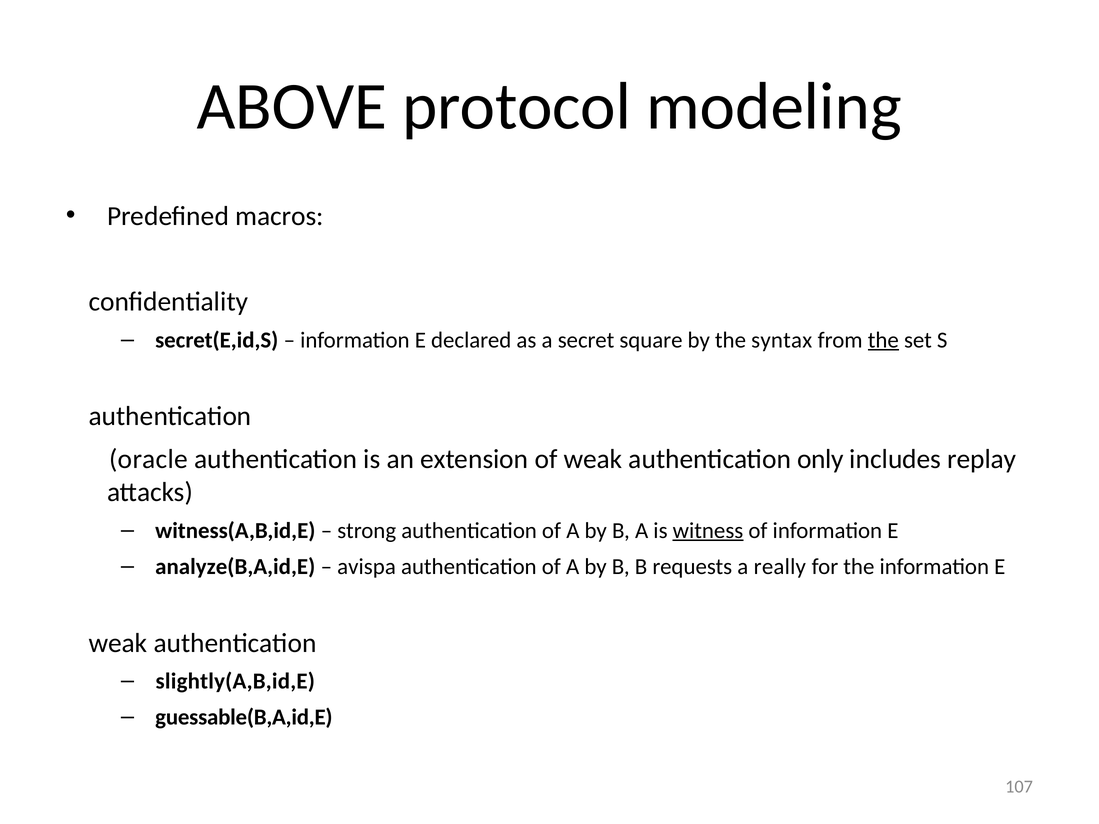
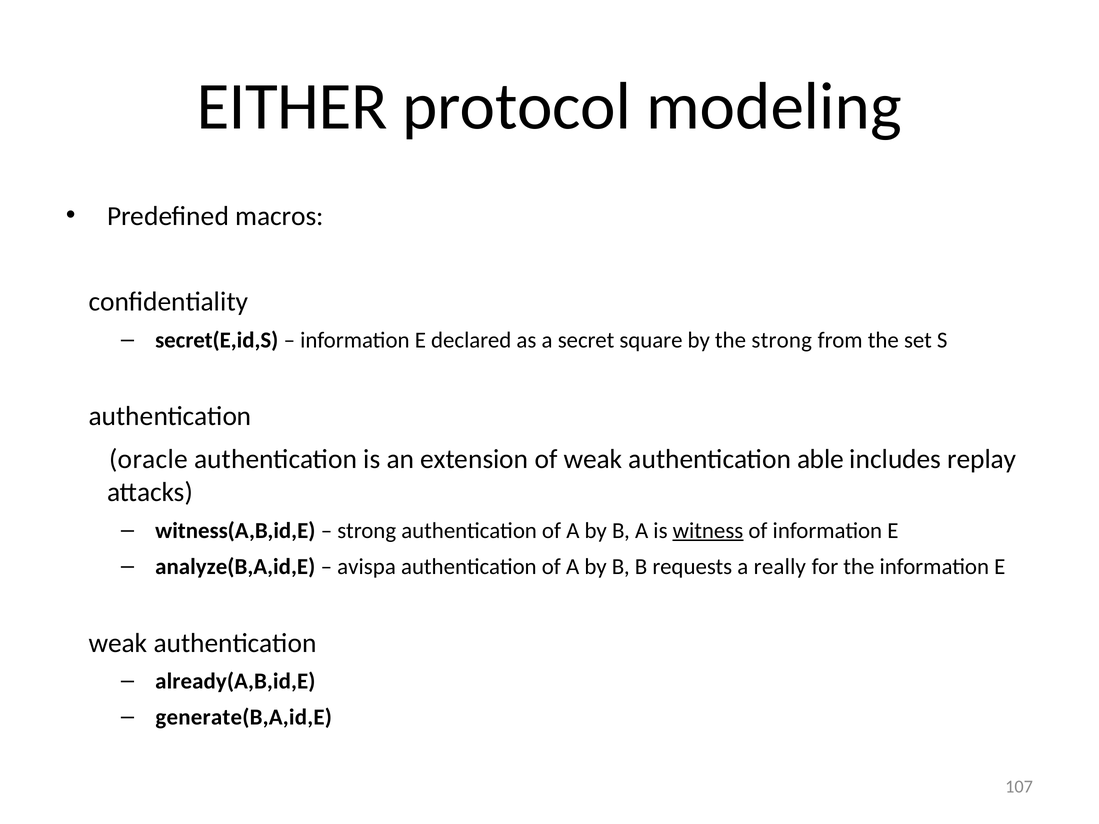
ABOVE: ABOVE -> EITHER
the syntax: syntax -> strong
the at (883, 340) underline: present -> none
only: only -> able
slightly(A,B,id,E: slightly(A,B,id,E -> already(A,B,id,E
guessable(B,A,id,E: guessable(B,A,id,E -> generate(B,A,id,E
